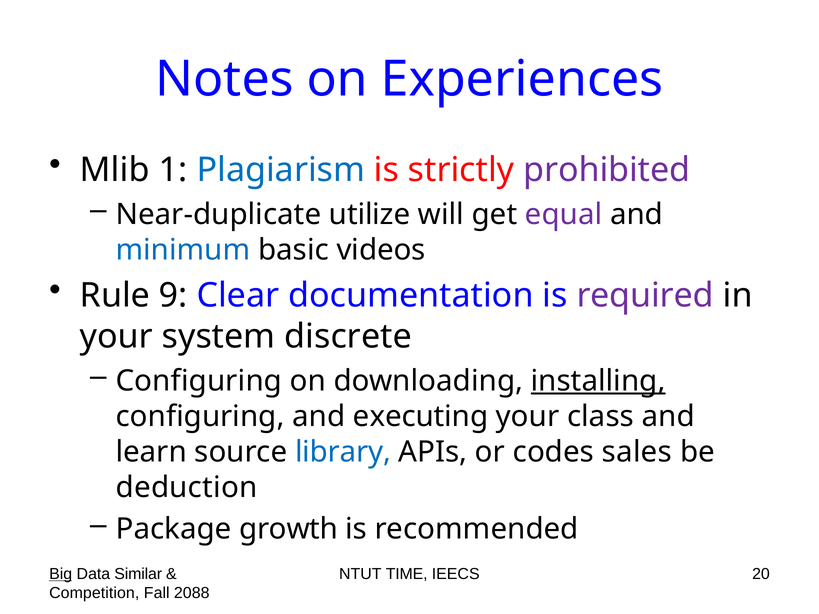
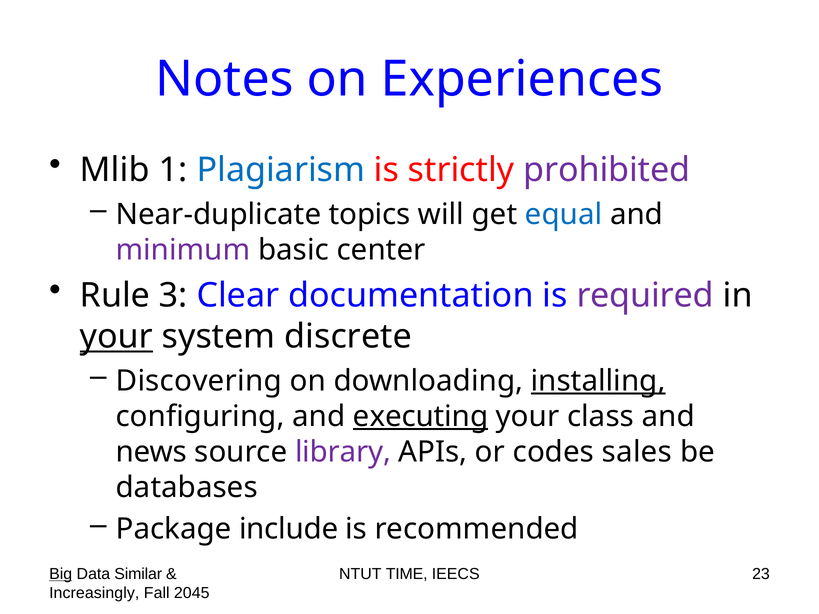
utilize: utilize -> topics
equal colour: purple -> blue
minimum colour: blue -> purple
videos: videos -> center
9: 9 -> 3
your at (116, 337) underline: none -> present
Configuring at (199, 381): Configuring -> Discovering
executing underline: none -> present
learn: learn -> news
library colour: blue -> purple
deduction: deduction -> databases
growth: growth -> include
20: 20 -> 23
Competition: Competition -> Increasingly
2088: 2088 -> 2045
